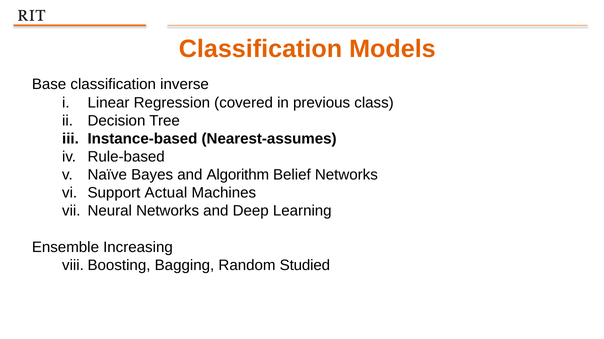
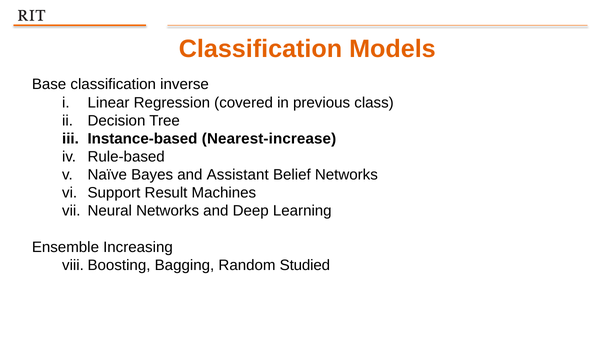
Nearest-assumes: Nearest-assumes -> Nearest-increase
Algorithm: Algorithm -> Assistant
Actual: Actual -> Result
